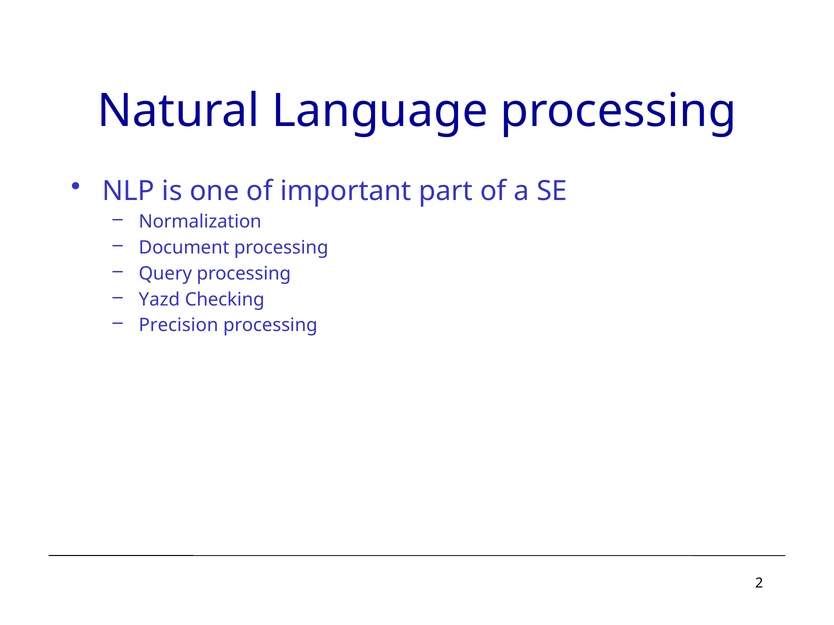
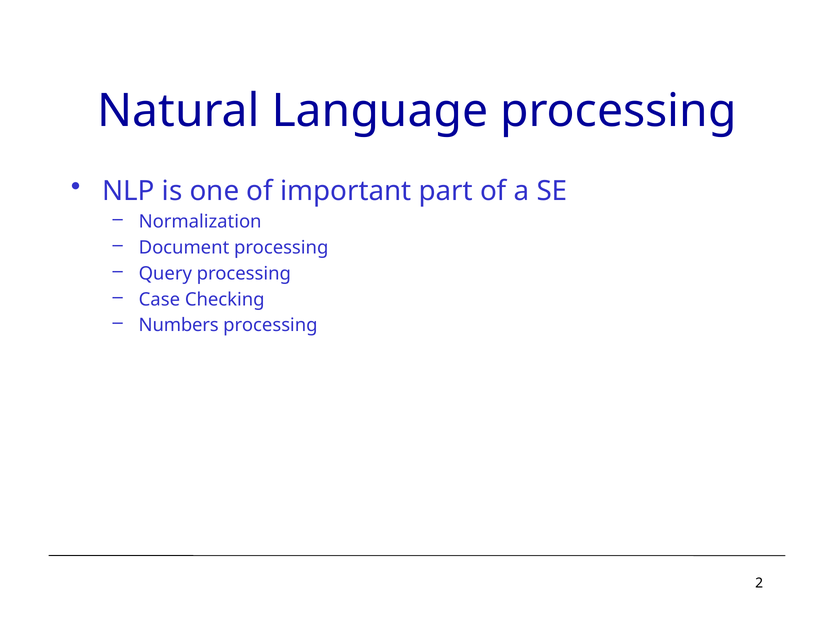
Yazd: Yazd -> Case
Precision: Precision -> Numbers
